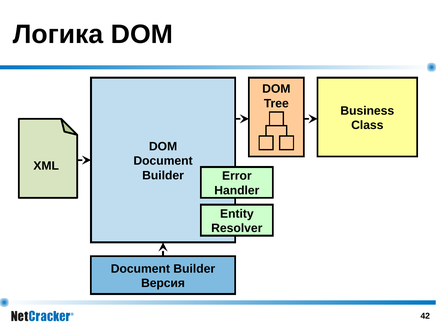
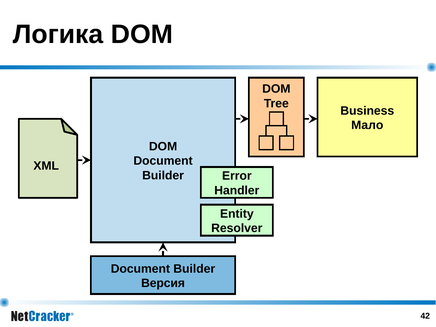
Class: Class -> Мало
